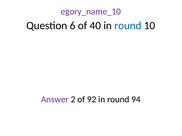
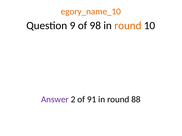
egory_name_10 colour: purple -> orange
6: 6 -> 9
40: 40 -> 98
round at (128, 26) colour: blue -> orange
92: 92 -> 91
94: 94 -> 88
